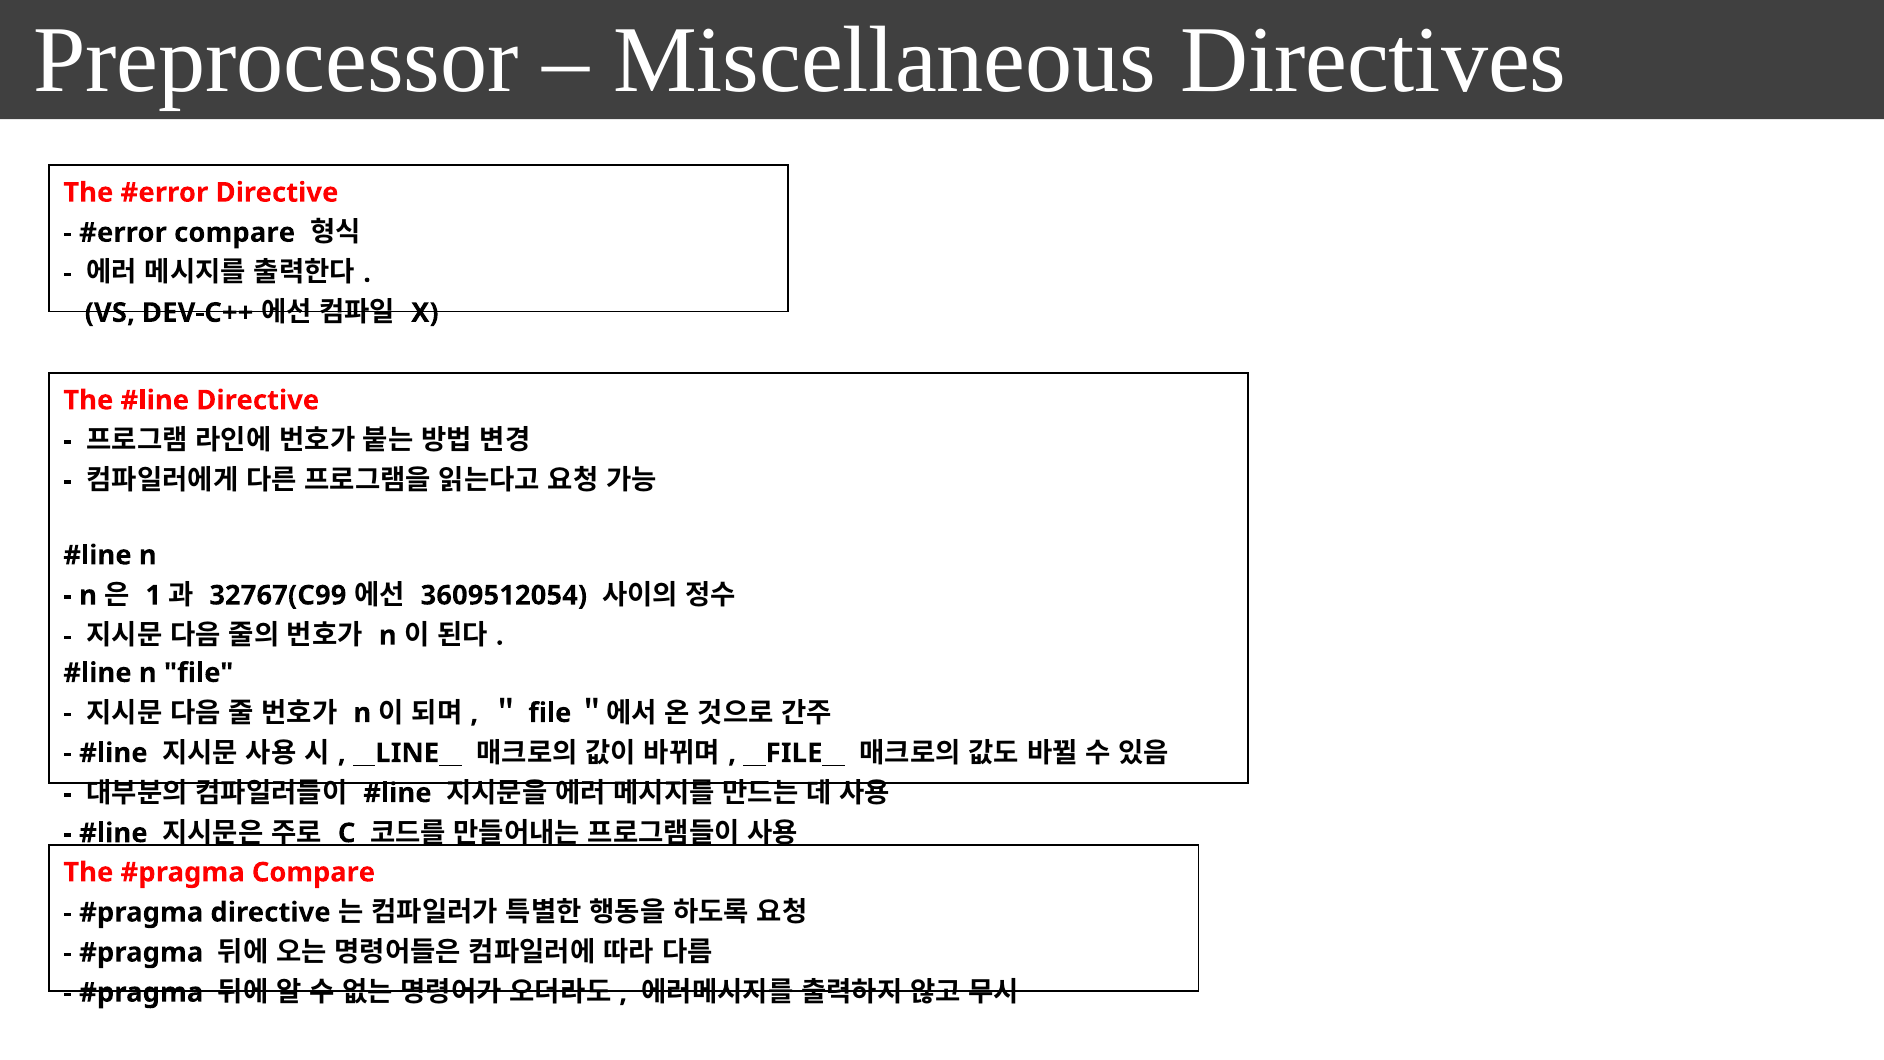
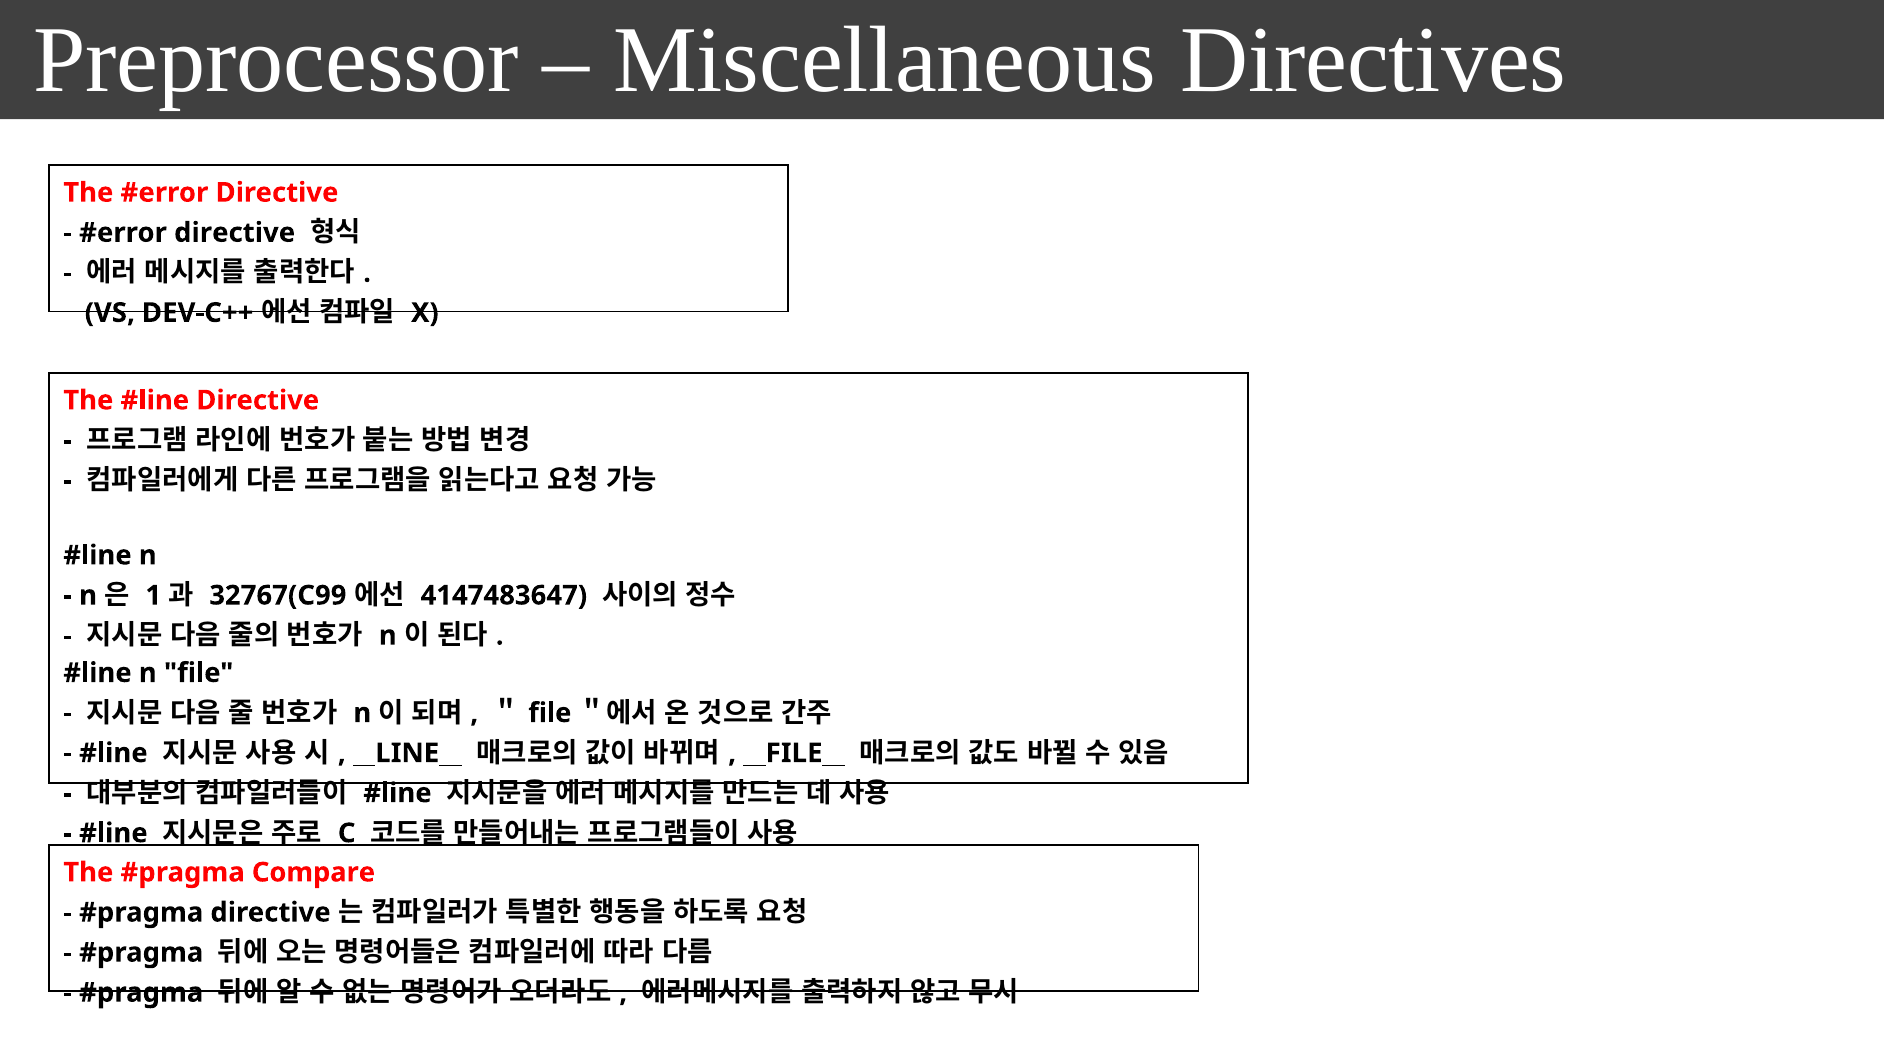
compare at (235, 233): compare -> directive
3609512054: 3609512054 -> 4147483647
